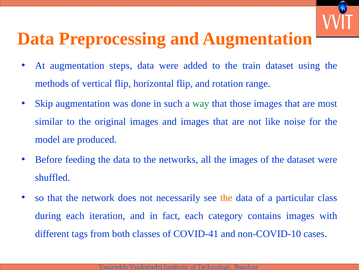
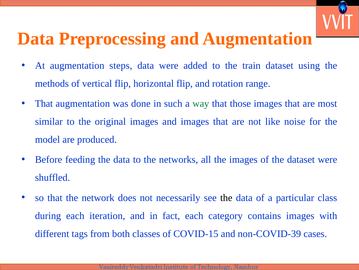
Skip at (44, 103): Skip -> That
the at (226, 197) colour: orange -> black
COVID-41: COVID-41 -> COVID-15
non-COVID-10: non-COVID-10 -> non-COVID-39
